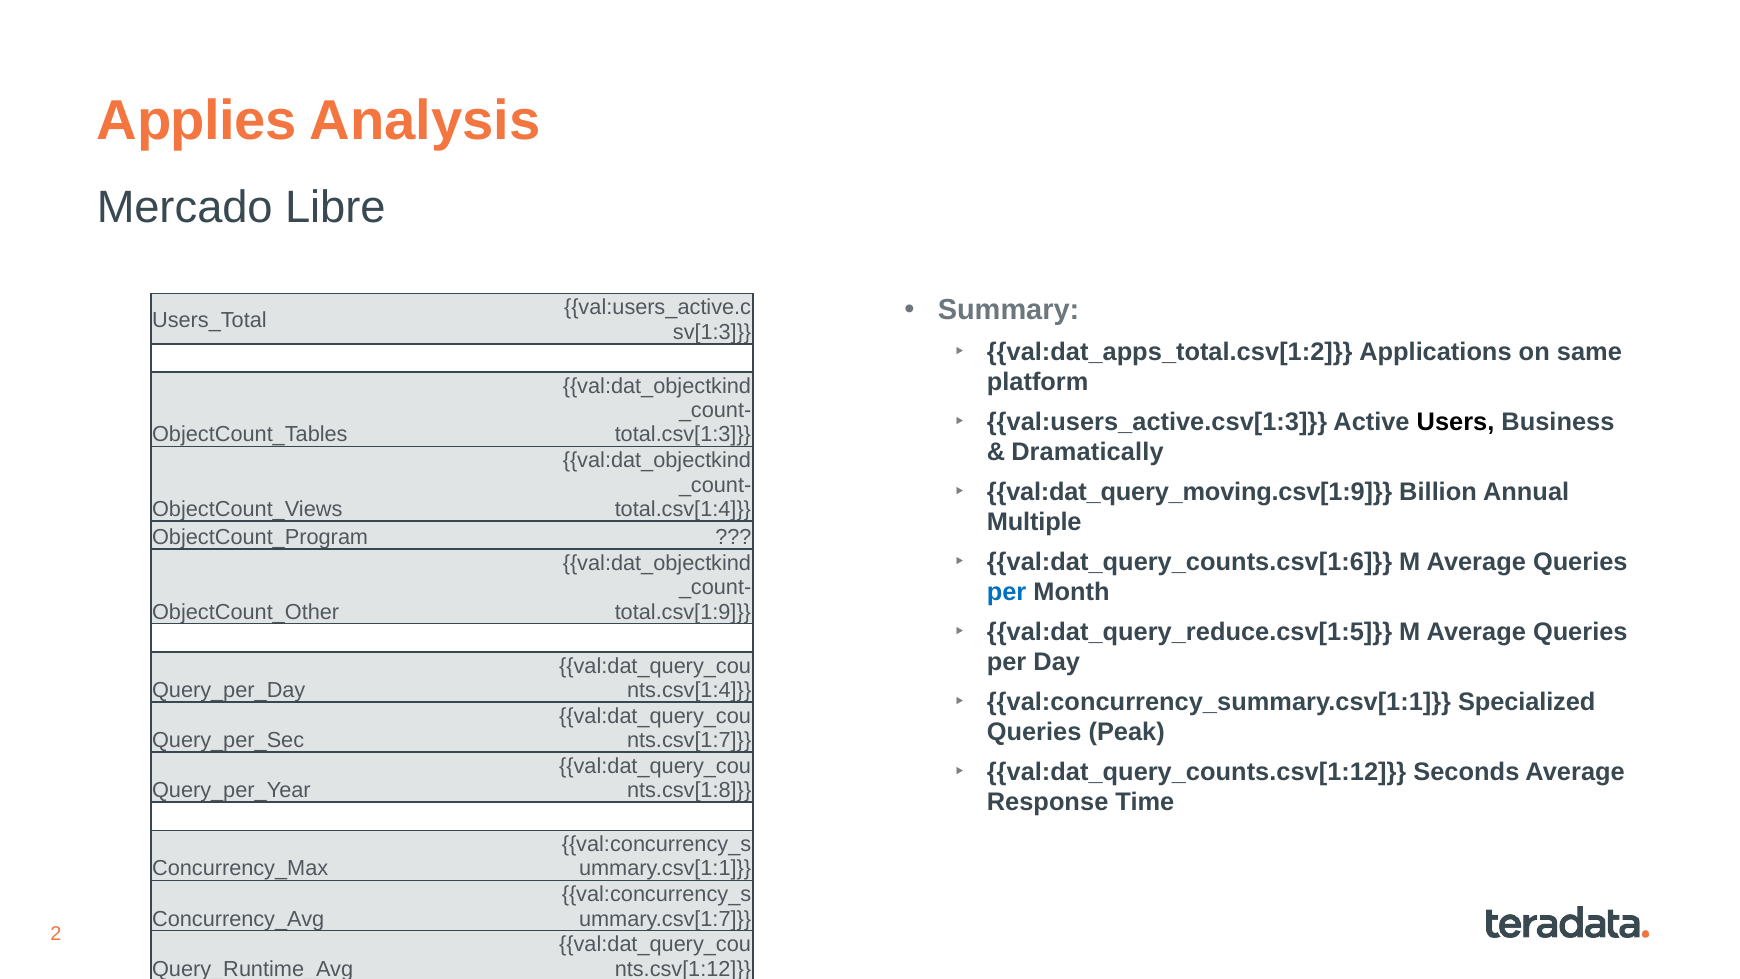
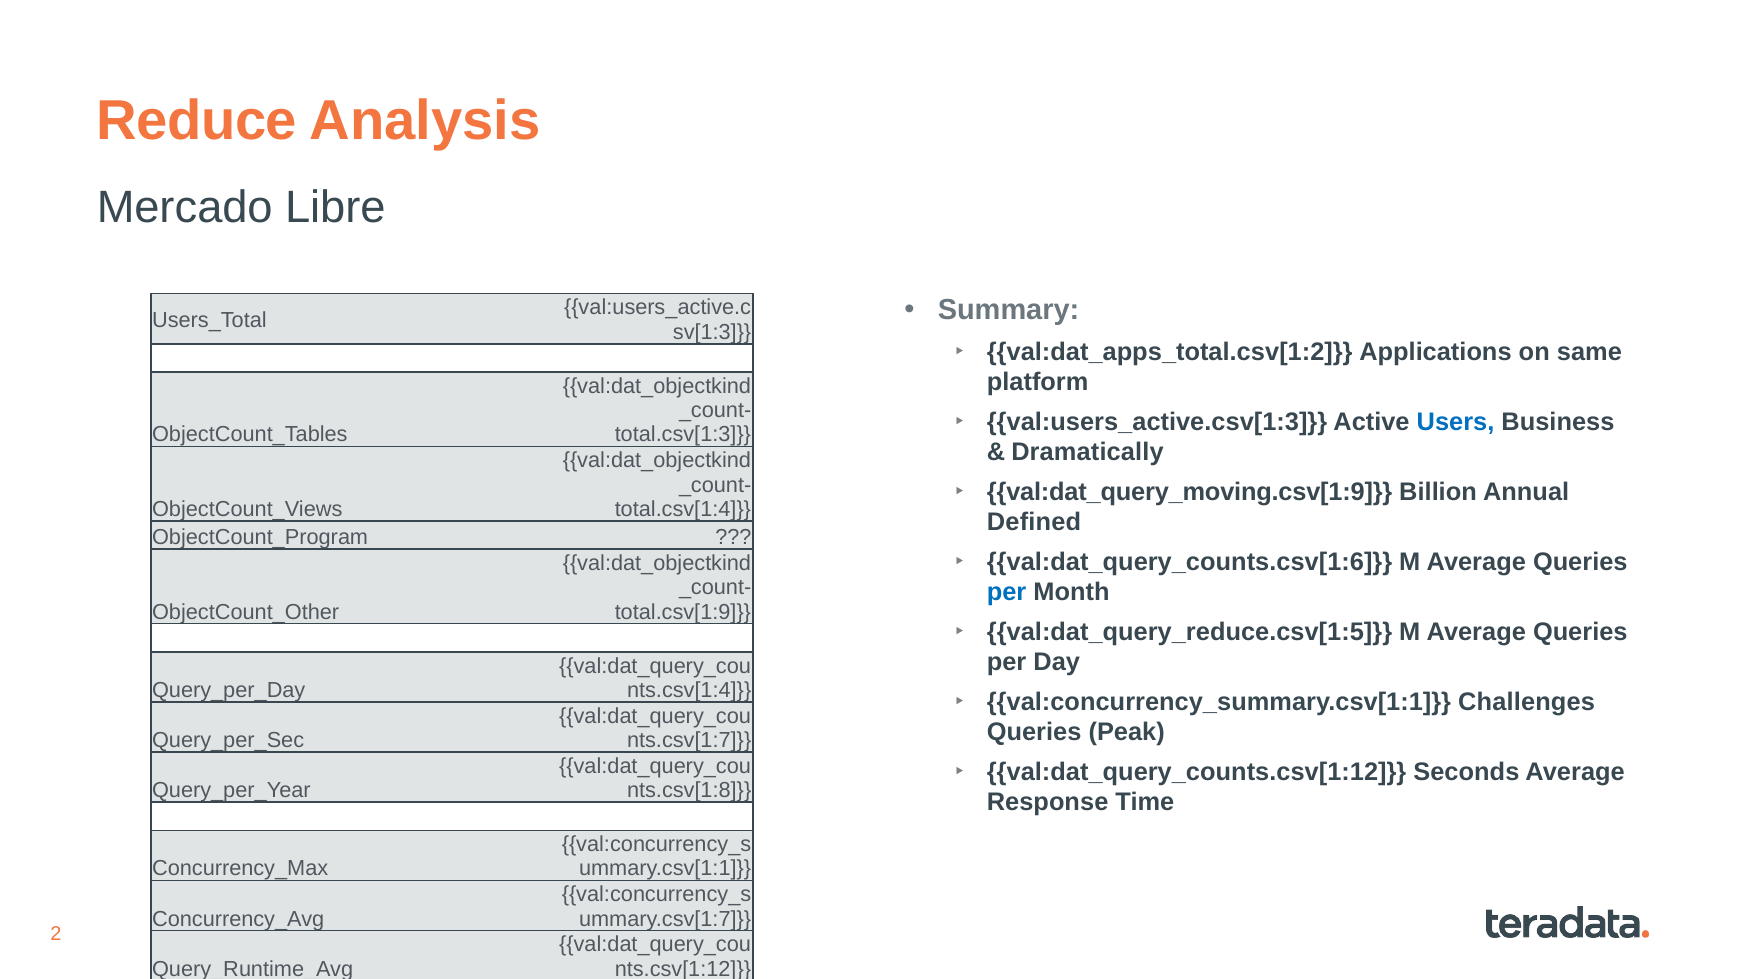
Applies: Applies -> Reduce
Users colour: black -> blue
Multiple: Multiple -> Defined
Specialized: Specialized -> Challenges
